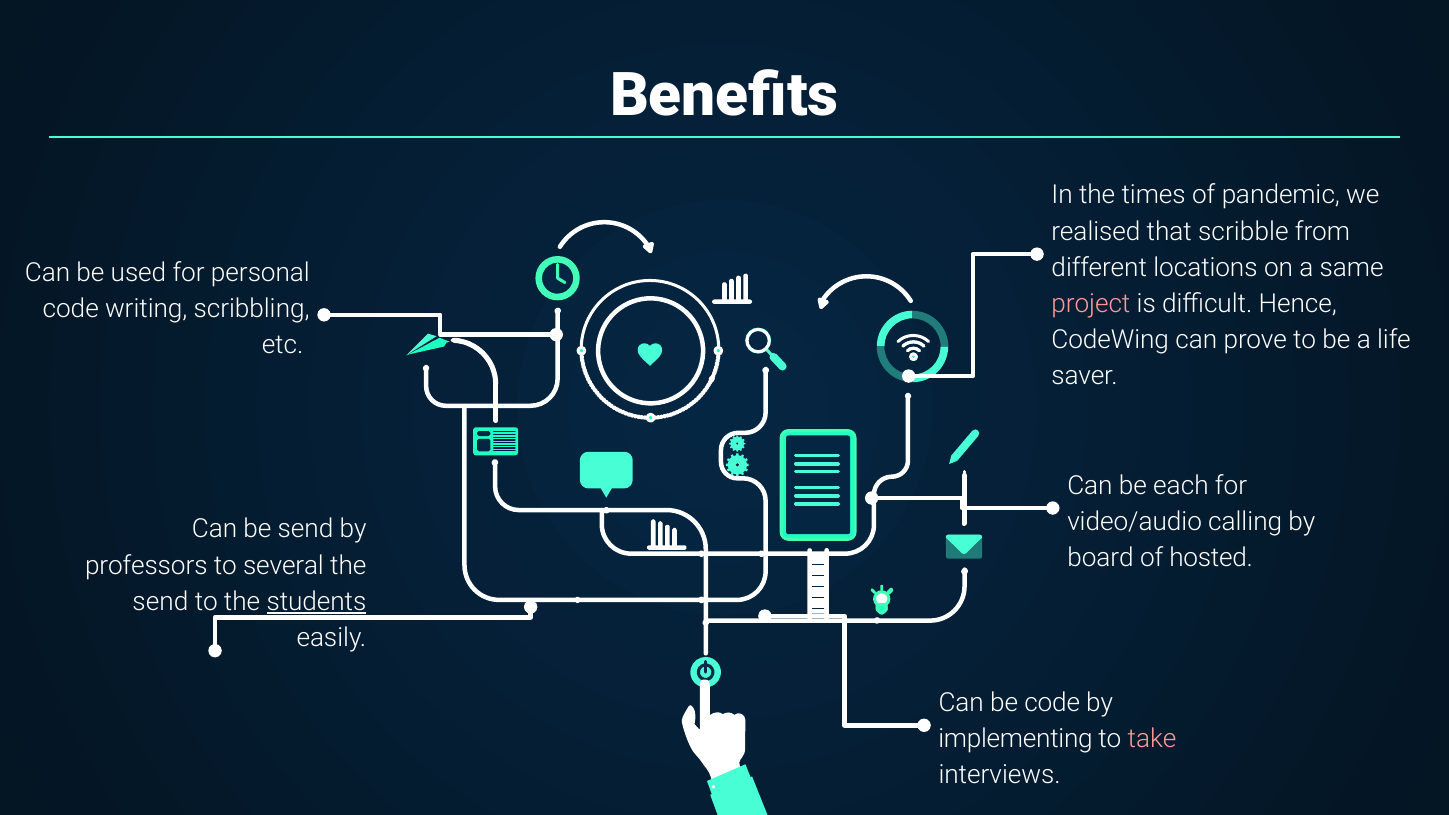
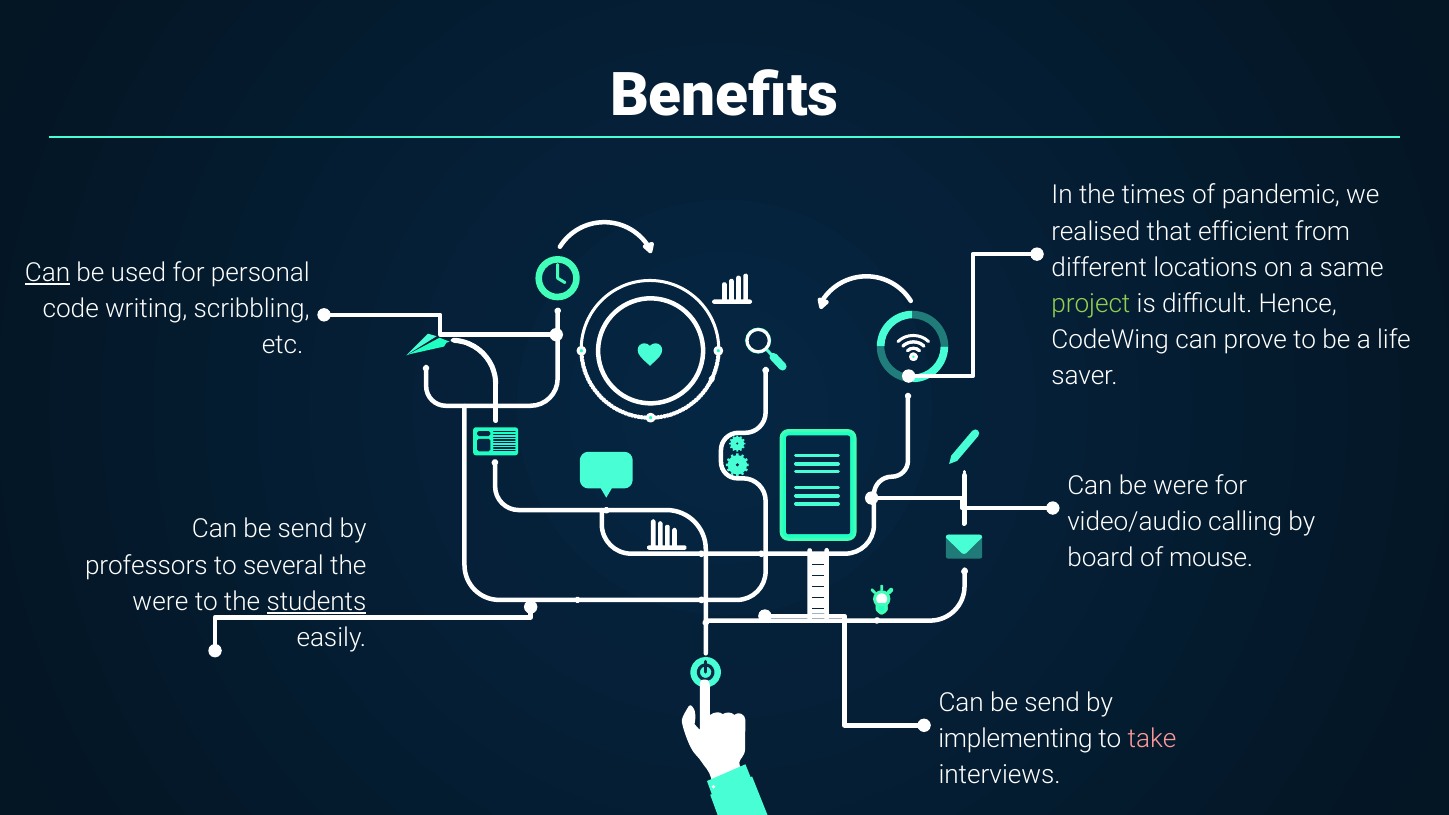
scribble: scribble -> efficient
Can at (48, 272) underline: none -> present
project colour: pink -> light green
be each: each -> were
hosted: hosted -> mouse
send at (160, 602): send -> were
code at (1052, 703): code -> send
